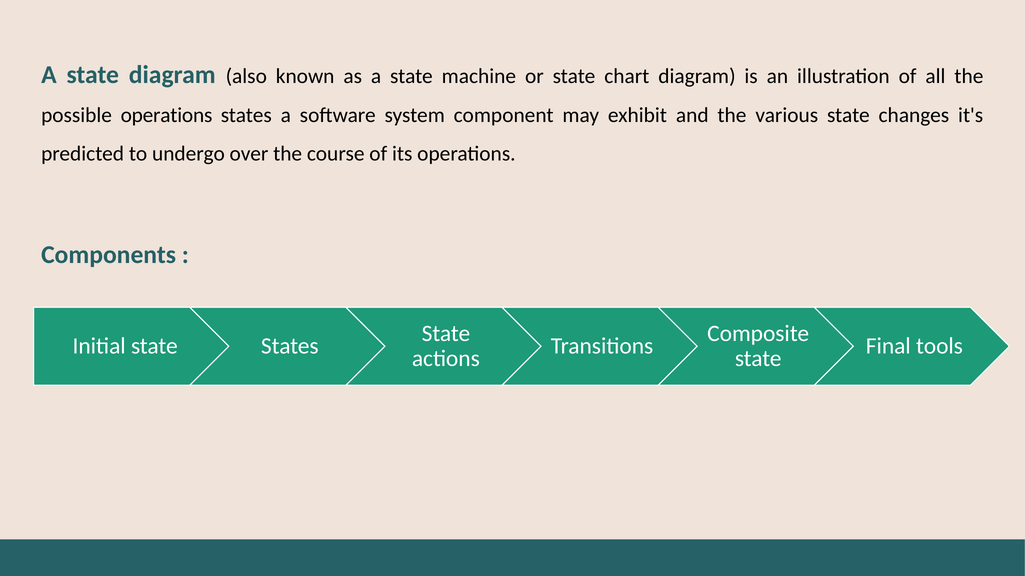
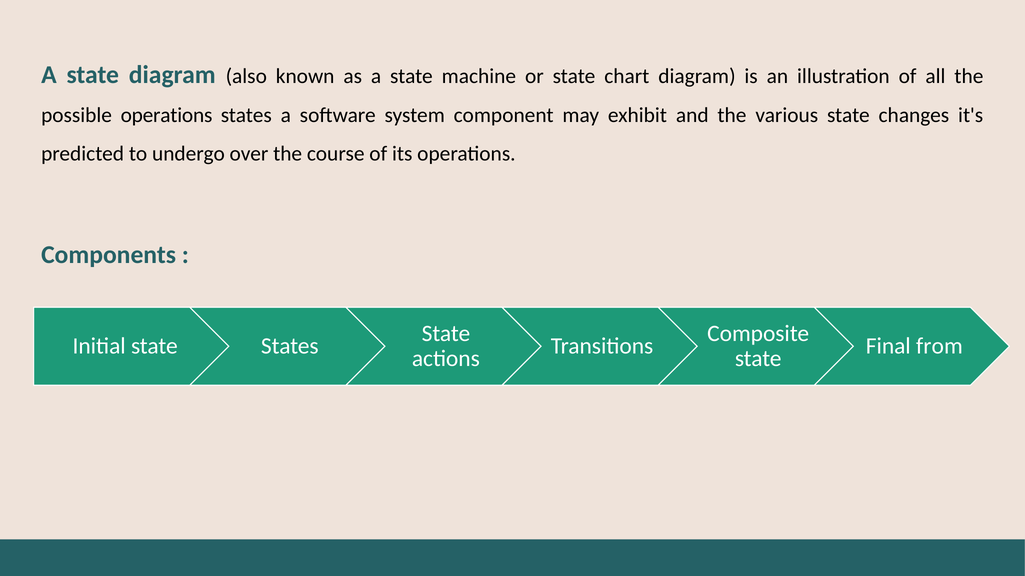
tools: tools -> from
